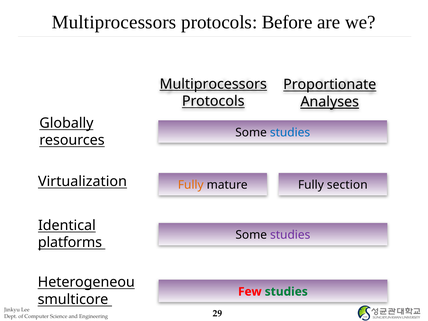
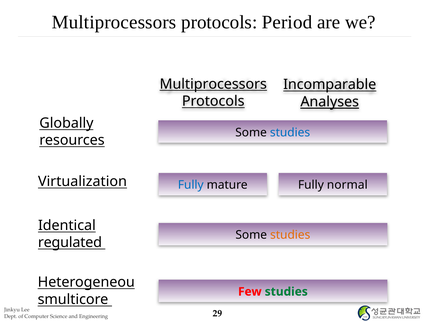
Before: Before -> Period
Proportionate: Proportionate -> Incomparable
Fully at (191, 185) colour: orange -> blue
section: section -> normal
studies at (290, 235) colour: purple -> orange
platforms: platforms -> regulated
